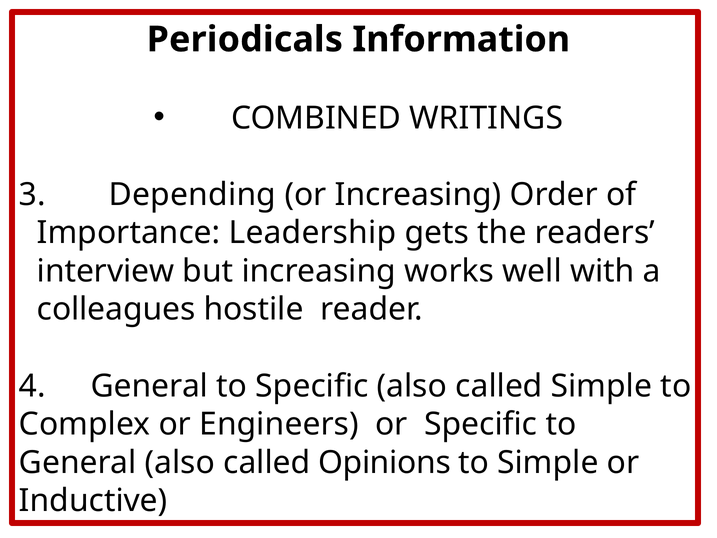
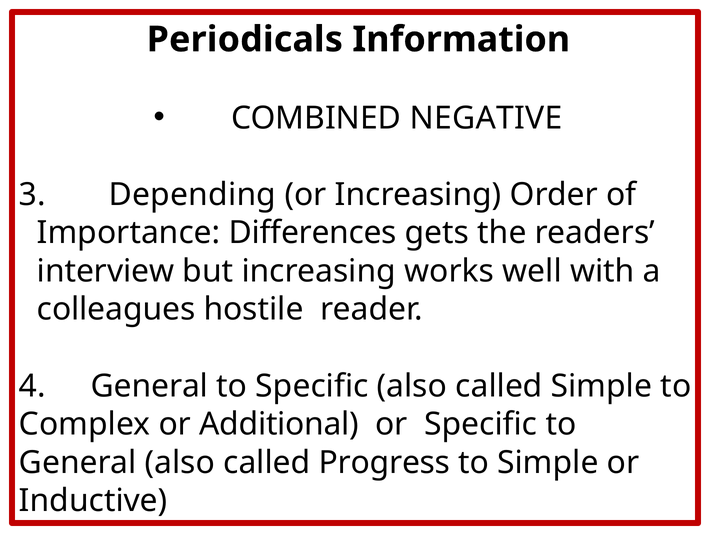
WRITINGS: WRITINGS -> NEGATIVE
Leadership: Leadership -> Differences
Engineers: Engineers -> Additional
Opinions: Opinions -> Progress
